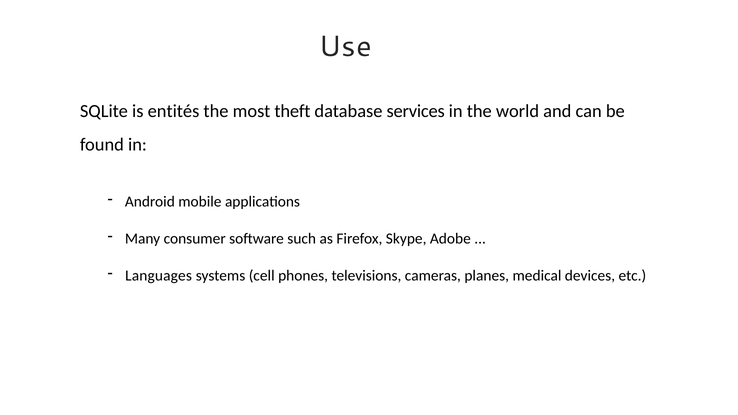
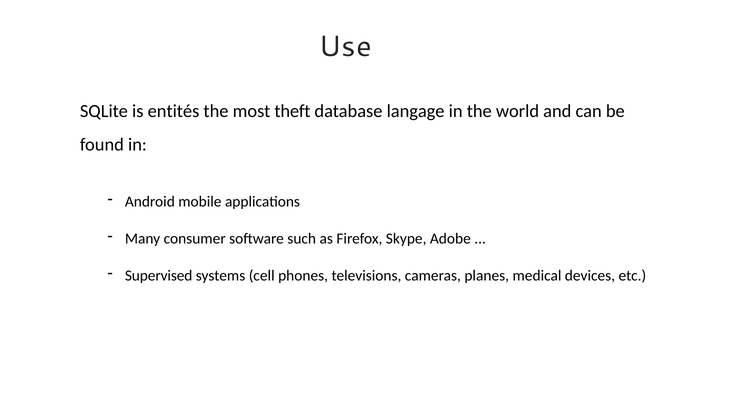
services: services -> langage
Languages: Languages -> Supervised
